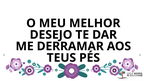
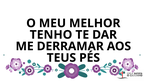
DESEJO: DESEJO -> TENHO
